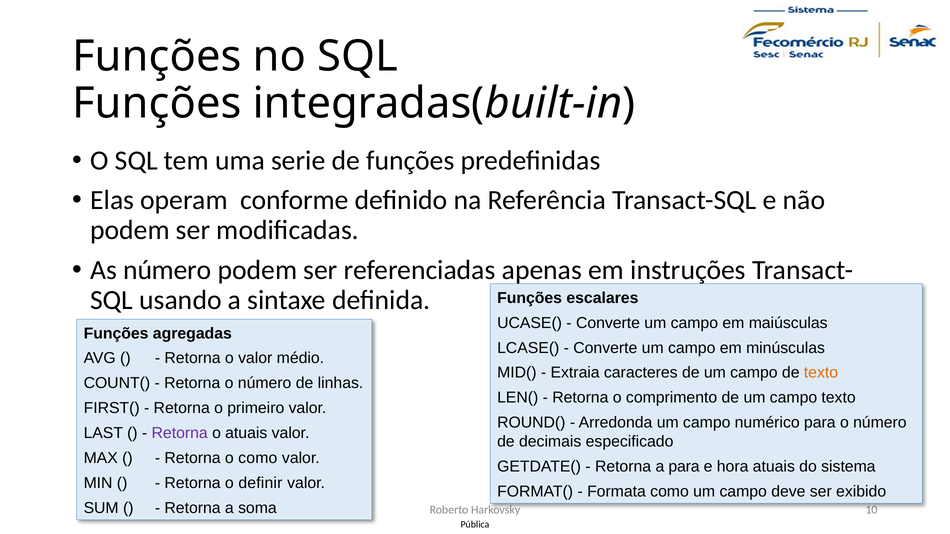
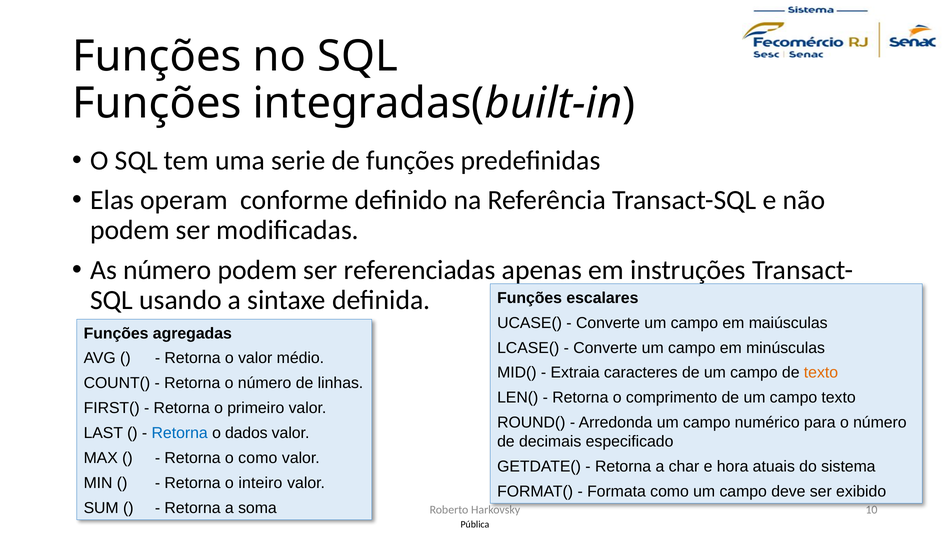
Retorna at (180, 433) colour: purple -> blue
o atuais: atuais -> dados
a para: para -> char
definir: definir -> inteiro
